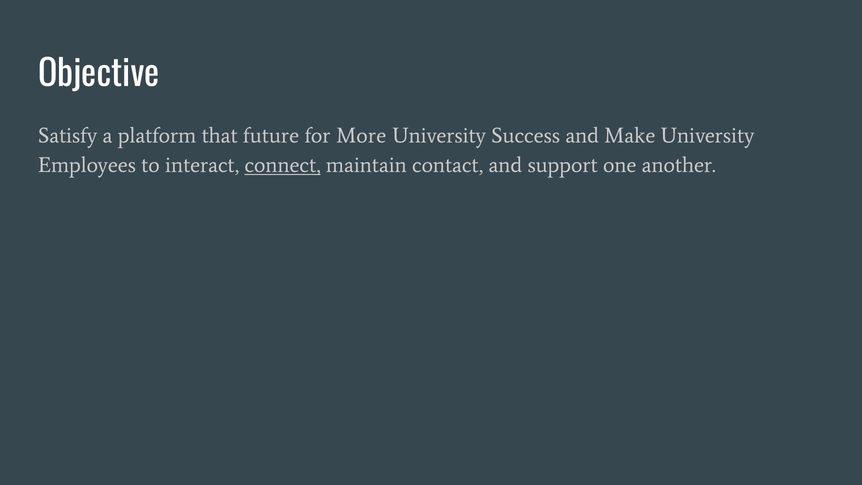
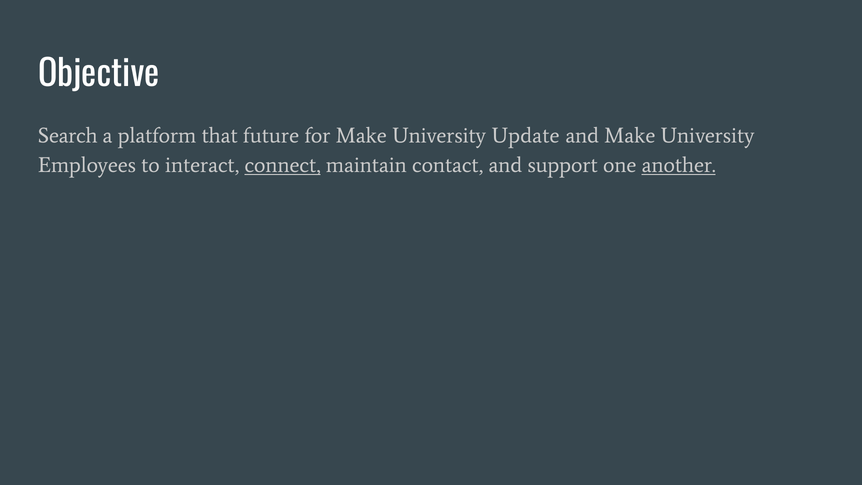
Satisfy: Satisfy -> Search
for More: More -> Make
Success: Success -> Update
another underline: none -> present
